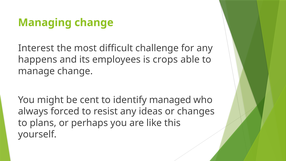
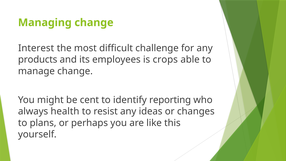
happens: happens -> products
managed: managed -> reporting
forced: forced -> health
